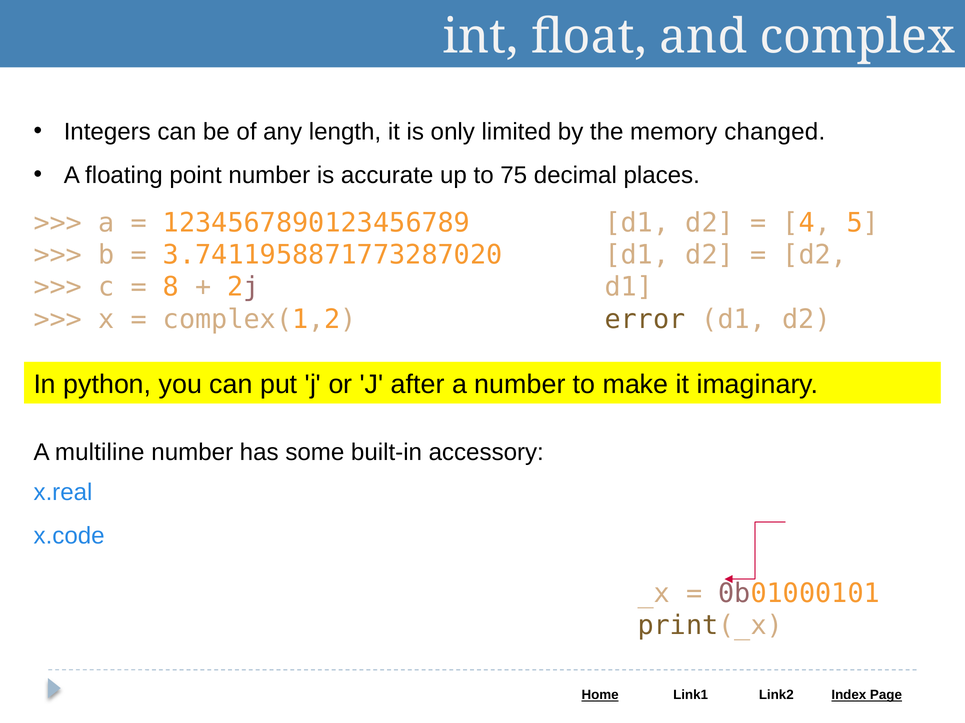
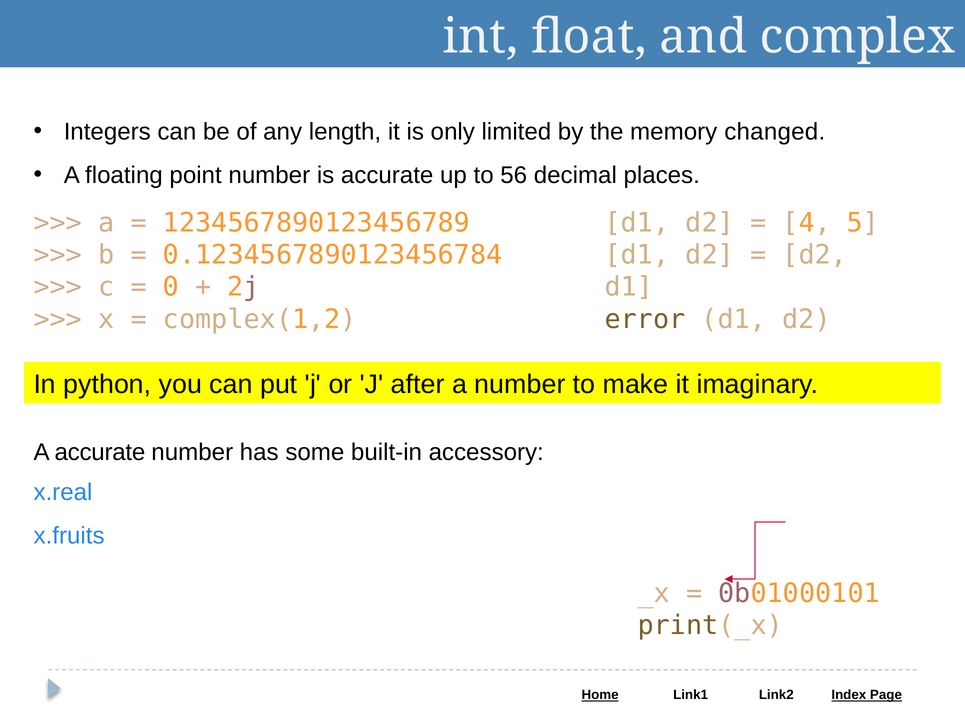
75: 75 -> 56
3.7411958871773287020: 3.7411958871773287020 -> 0.1234567890123456784
8: 8 -> 0
A multiline: multiline -> accurate
x.code: x.code -> x.fruits
